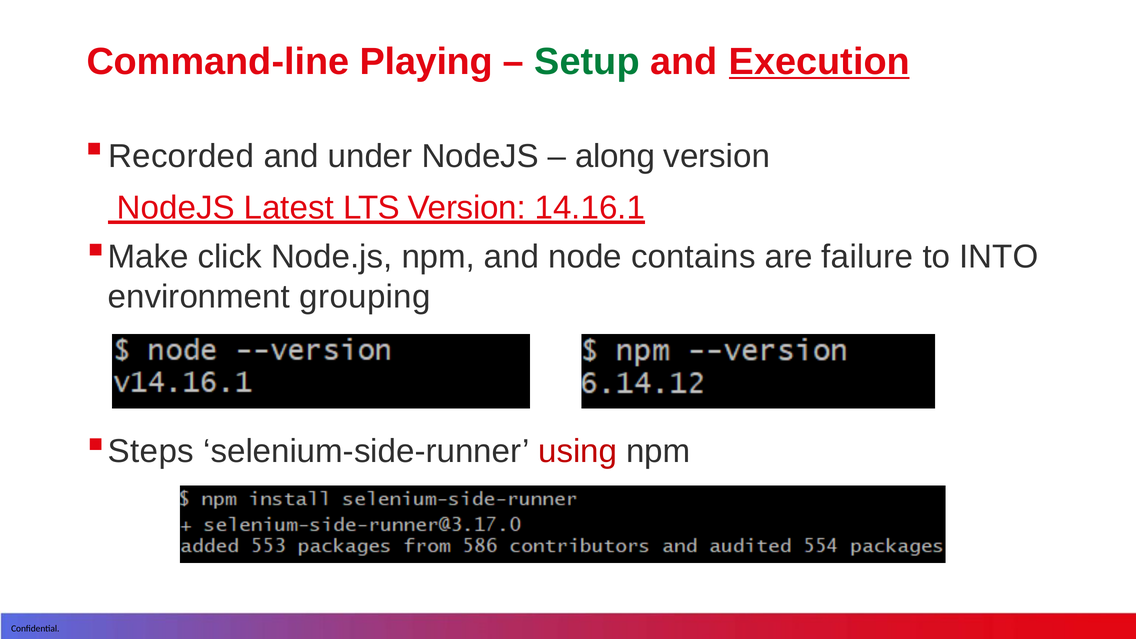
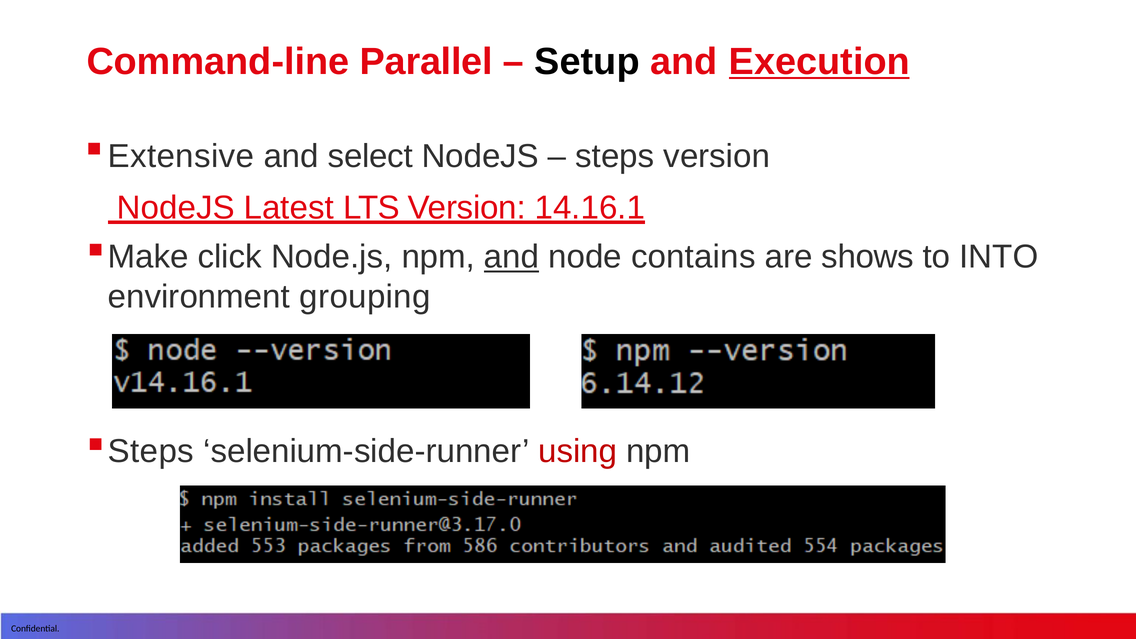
Playing: Playing -> Parallel
Setup colour: green -> black
Recorded: Recorded -> Extensive
under: under -> select
along at (615, 156): along -> steps
and at (512, 257) underline: none -> present
failure: failure -> shows
